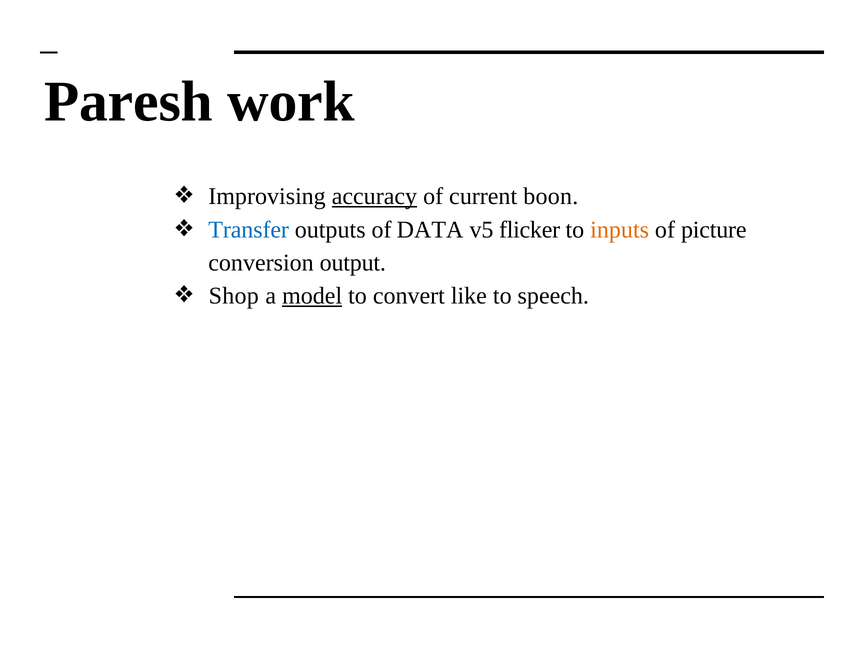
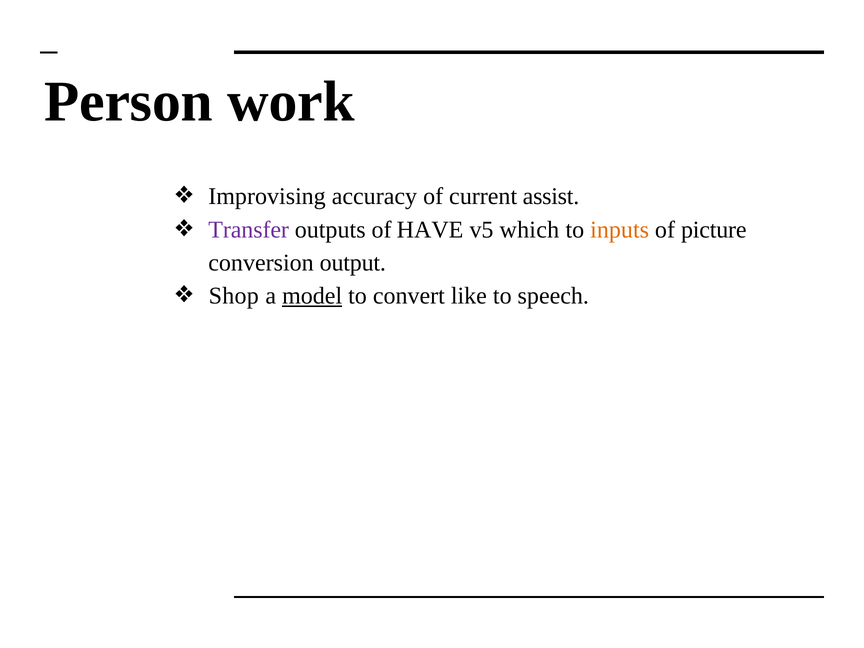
Paresh: Paresh -> Person
accuracy underline: present -> none
boon: boon -> assist
Transfer colour: blue -> purple
DATA: DATA -> HAVE
flicker: flicker -> which
